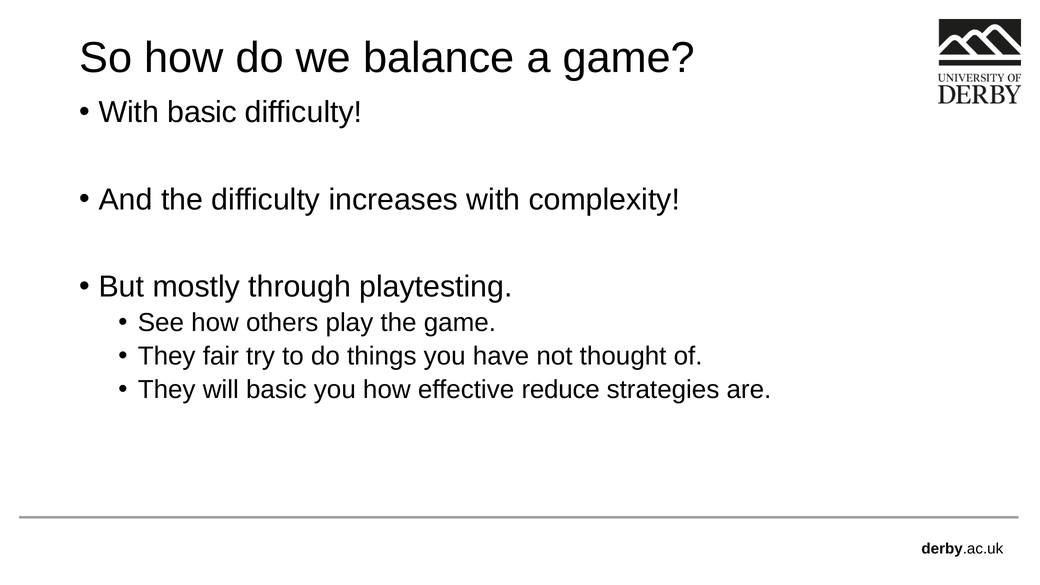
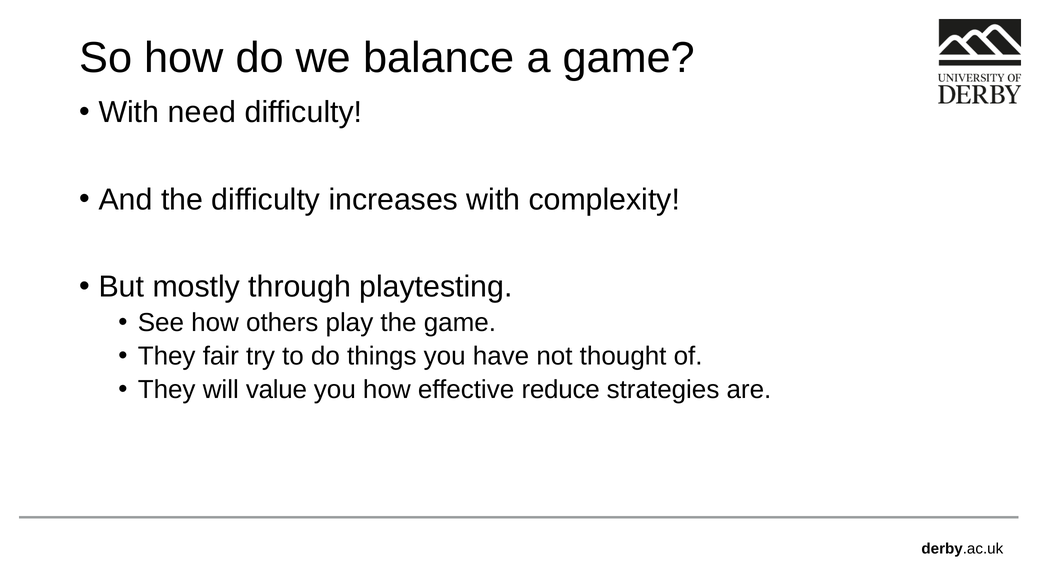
With basic: basic -> need
will basic: basic -> value
